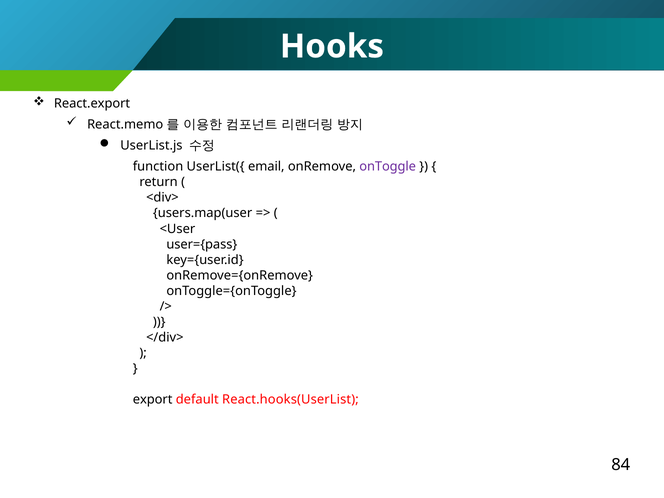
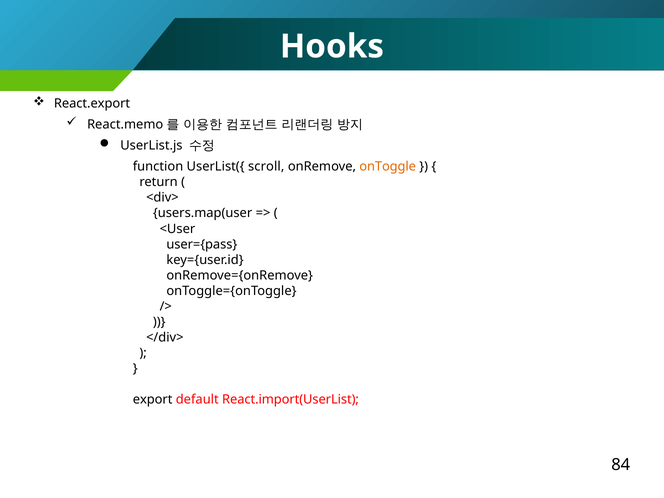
email: email -> scroll
onToggle colour: purple -> orange
React.hooks(UserList: React.hooks(UserList -> React.import(UserList
